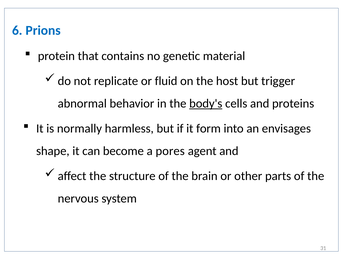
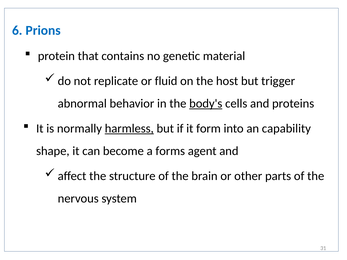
harmless underline: none -> present
envisages: envisages -> capability
pores: pores -> forms
